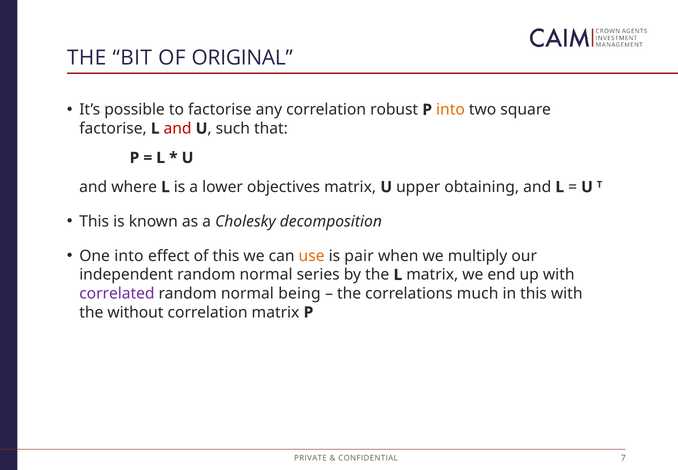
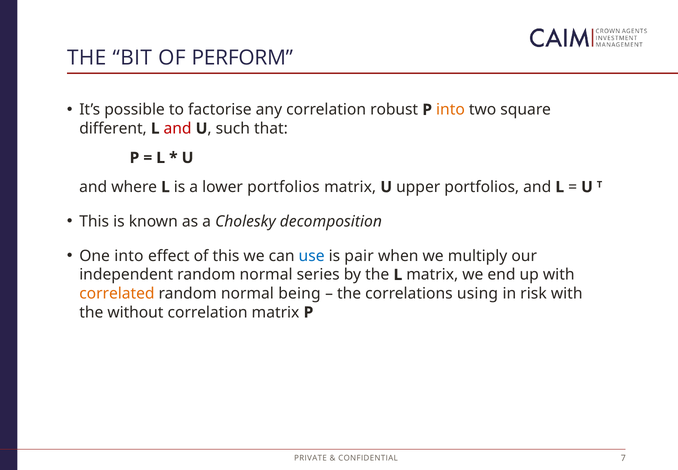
ORIGINAL: ORIGINAL -> PERFORM
factorise at (113, 128): factorise -> different
lower objectives: objectives -> portfolios
upper obtaining: obtaining -> portfolios
use colour: orange -> blue
correlated colour: purple -> orange
much: much -> using
in this: this -> risk
